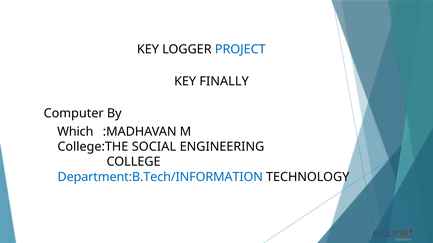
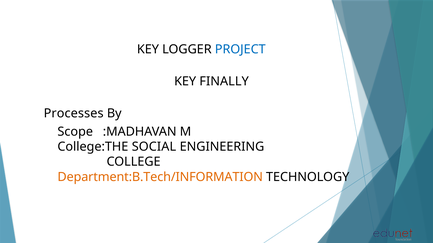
Computer: Computer -> Processes
Which: Which -> Scope
Department:B.Tech/INFORMATION colour: blue -> orange
